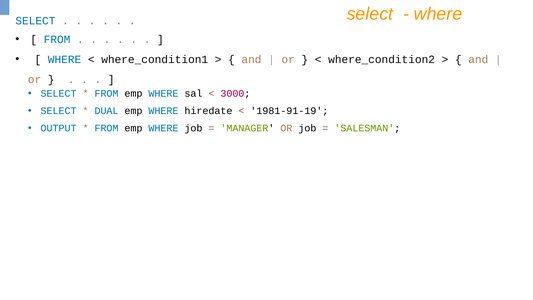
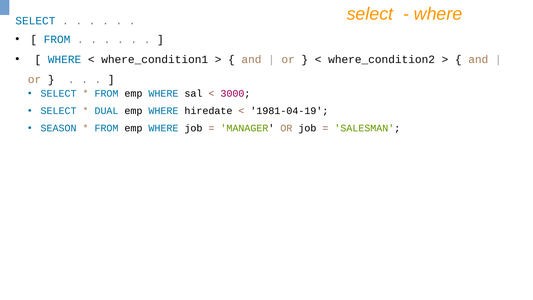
1981-91-19: 1981-91-19 -> 1981-04-19
OUTPUT: OUTPUT -> SEASON
